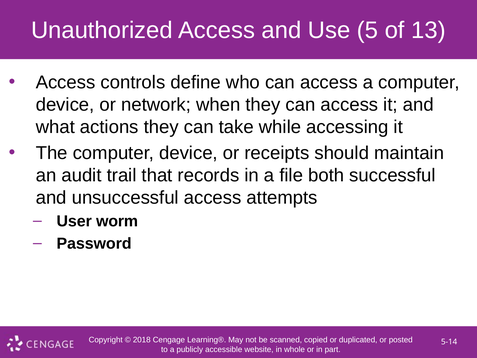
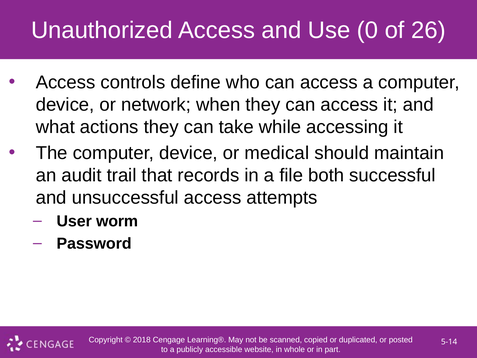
5: 5 -> 0
13: 13 -> 26
receipts: receipts -> medical
